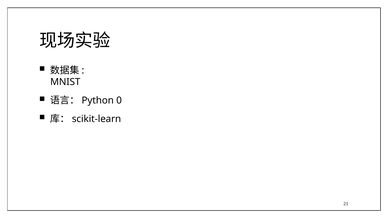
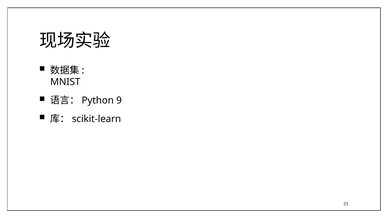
0: 0 -> 9
